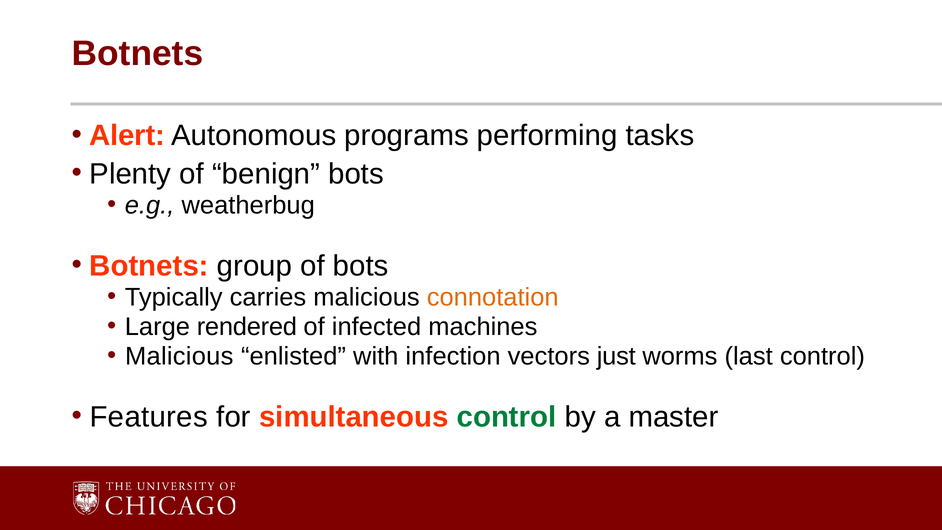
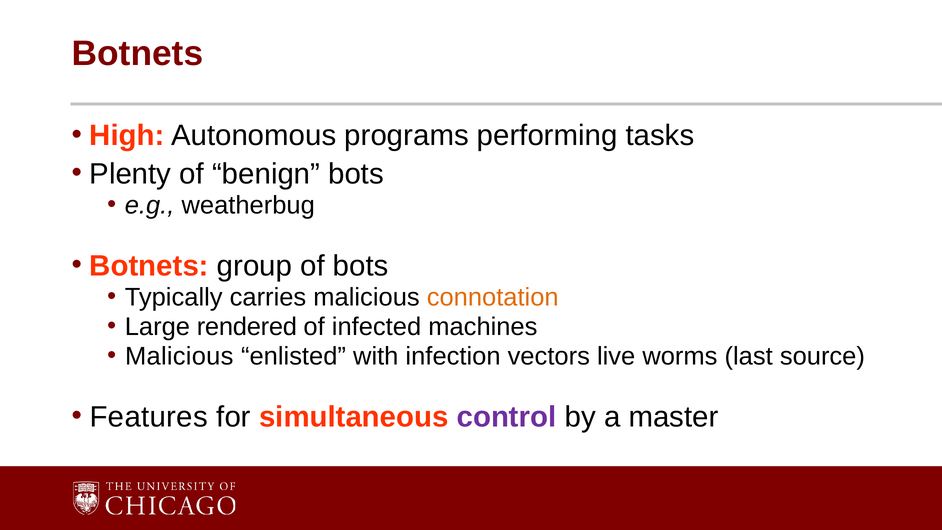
Alert: Alert -> High
just: just -> live
last control: control -> source
control at (506, 417) colour: green -> purple
